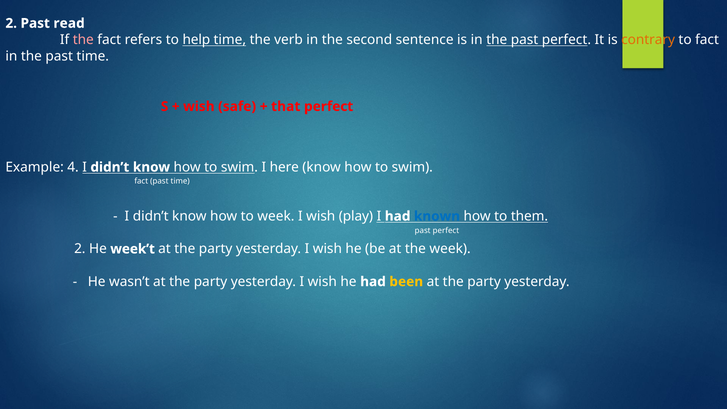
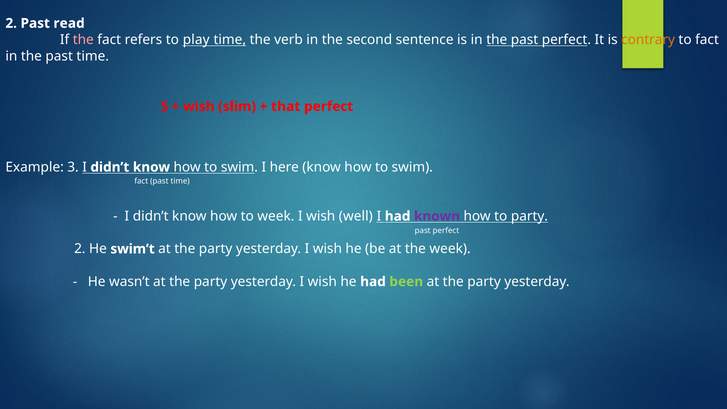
help: help -> play
safe: safe -> slim
4: 4 -> 3
play: play -> well
known colour: blue -> purple
to them: them -> party
week’t: week’t -> swim’t
been colour: yellow -> light green
